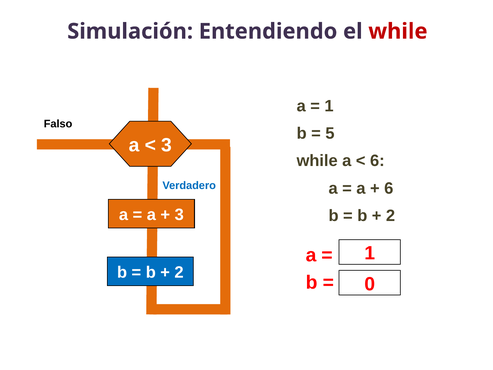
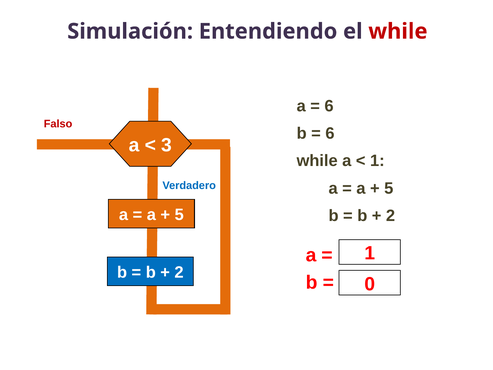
1 at (329, 106): 1 -> 6
Falso colour: black -> red
5 at (330, 133): 5 -> 6
6 at (377, 161): 6 -> 1
6 at (389, 188): 6 -> 5
3 at (179, 215): 3 -> 5
